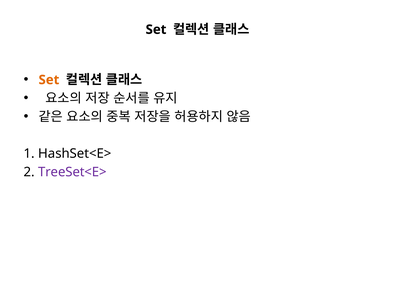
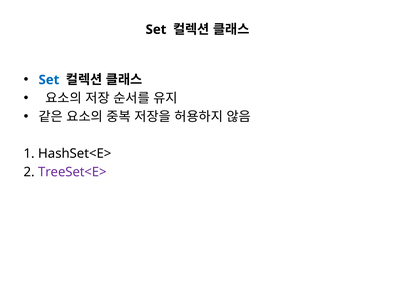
Set at (49, 80) colour: orange -> blue
